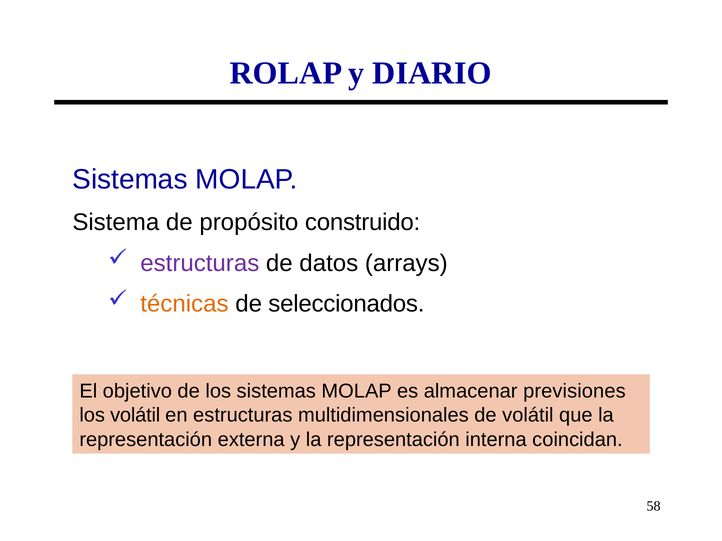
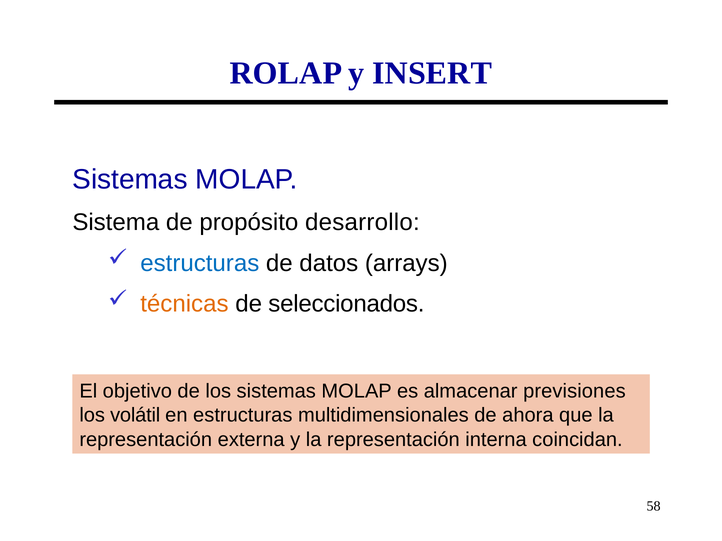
DIARIO: DIARIO -> INSERT
construido: construido -> desarrollo
estructuras at (200, 263) colour: purple -> blue
de volátil: volátil -> ahora
